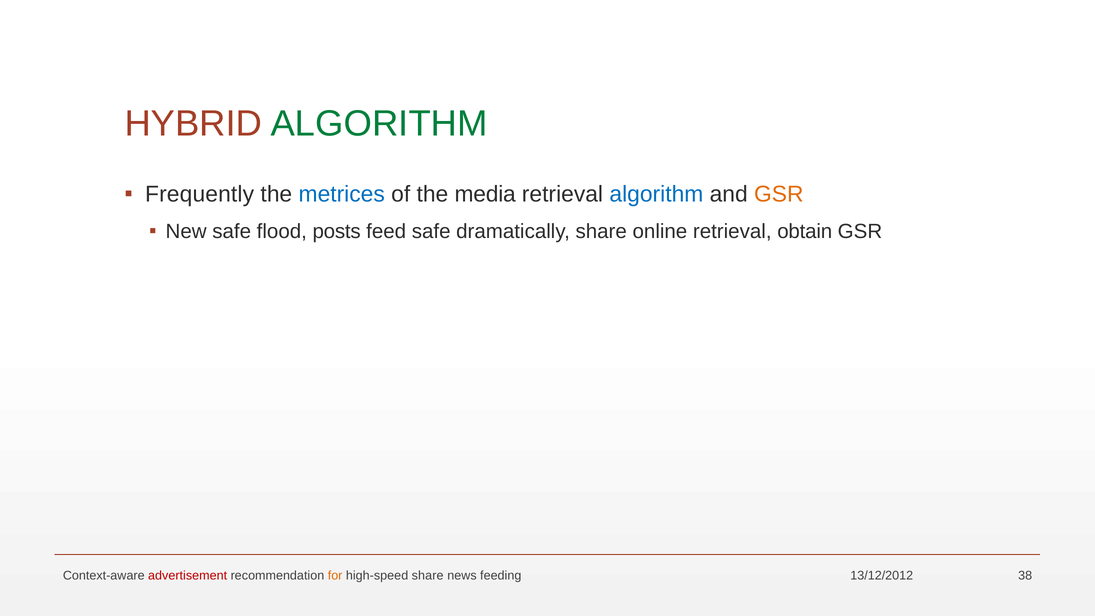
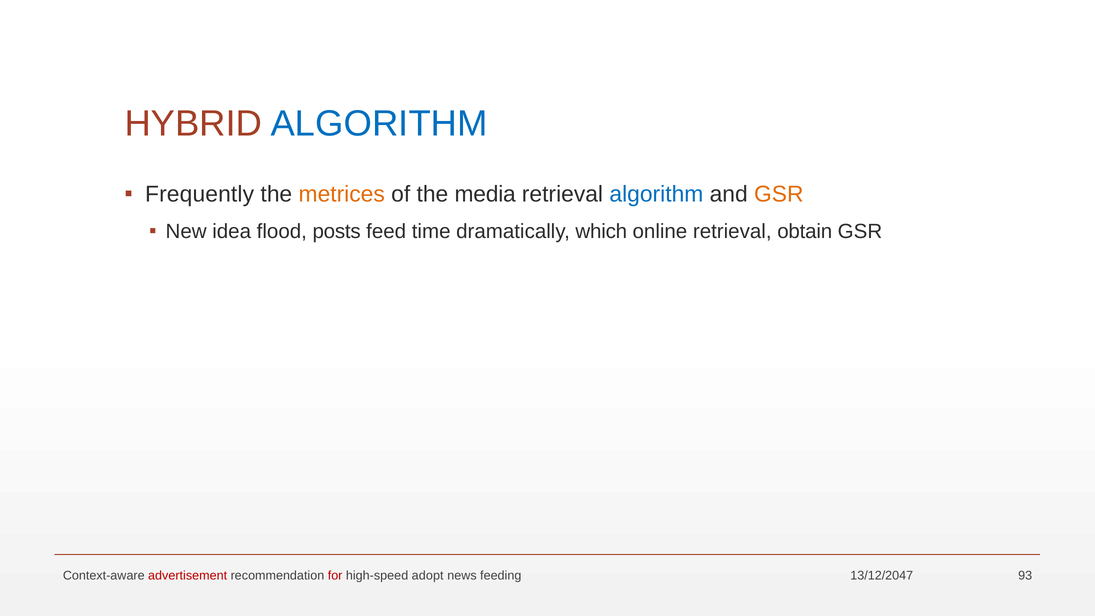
ALGORITHM at (379, 124) colour: green -> blue
metrices colour: blue -> orange
New safe: safe -> idea
feed safe: safe -> time
dramatically share: share -> which
for colour: orange -> red
high-speed share: share -> adopt
13/12/2012: 13/12/2012 -> 13/12/2047
38: 38 -> 93
